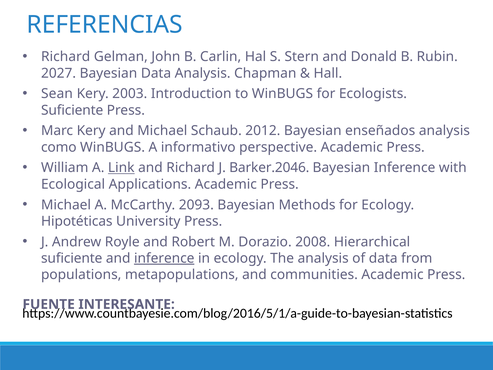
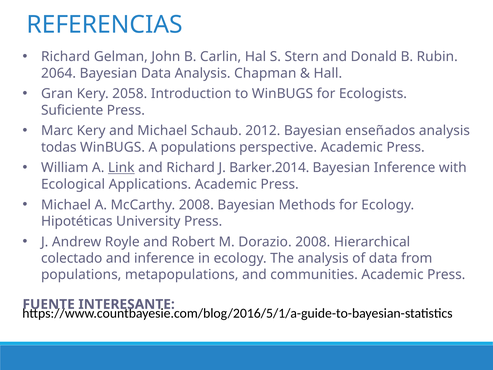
2027: 2027 -> 2064
Sean: Sean -> Gran
2003: 2003 -> 2058
como: como -> todas
A informativo: informativo -> populations
Barker.2046: Barker.2046 -> Barker.2014
McCarthy 2093: 2093 -> 2008
suficiente at (72, 258): suficiente -> colectado
inference at (164, 258) underline: present -> none
